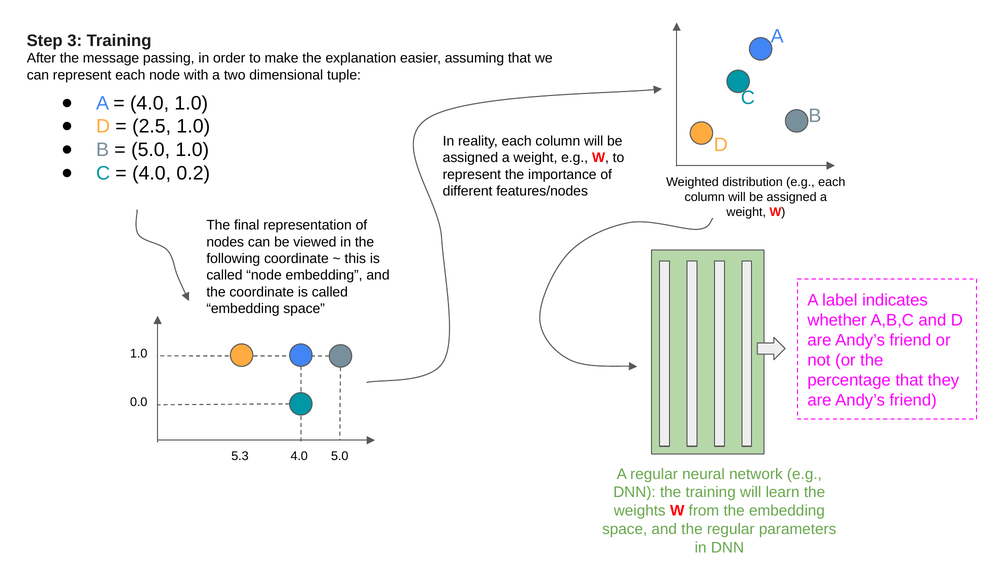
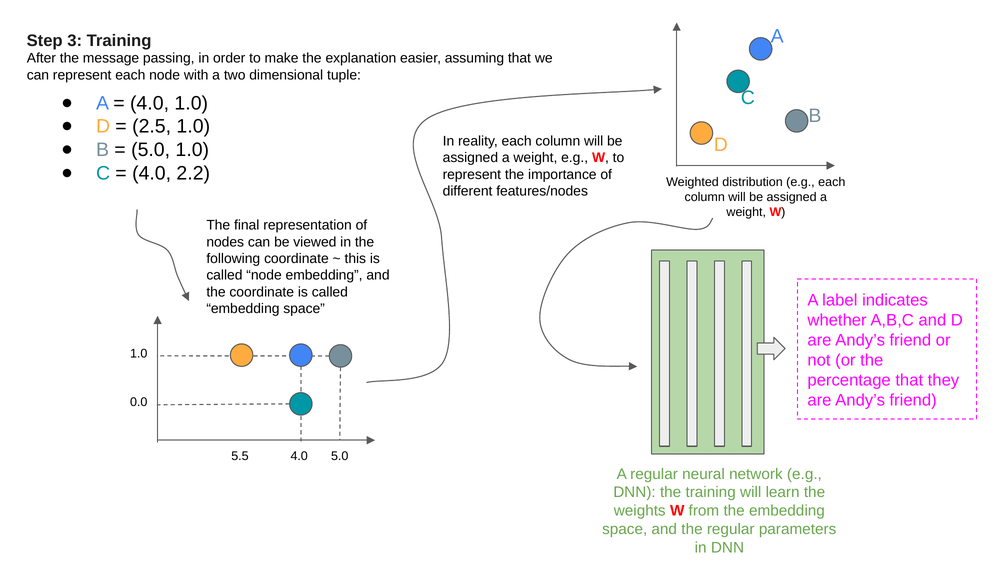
0.2: 0.2 -> 2.2
5.3: 5.3 -> 5.5
